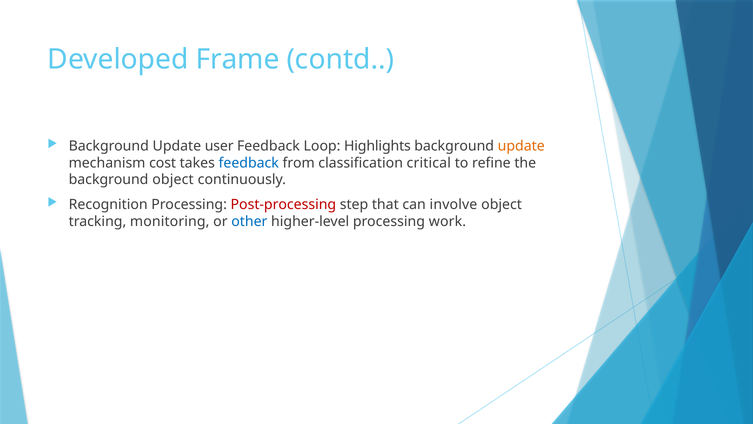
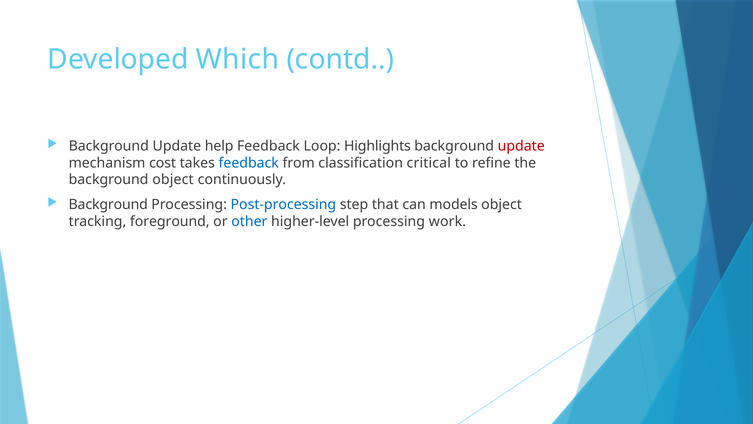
Frame: Frame -> Which
user: user -> help
update at (521, 146) colour: orange -> red
Recognition at (108, 204): Recognition -> Background
Post-processing colour: red -> blue
involve: involve -> models
monitoring: monitoring -> foreground
